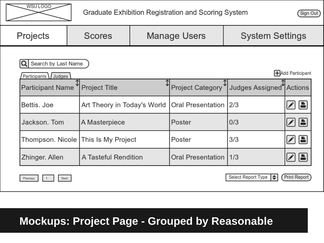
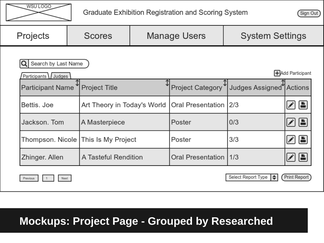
Reasonable: Reasonable -> Researched
